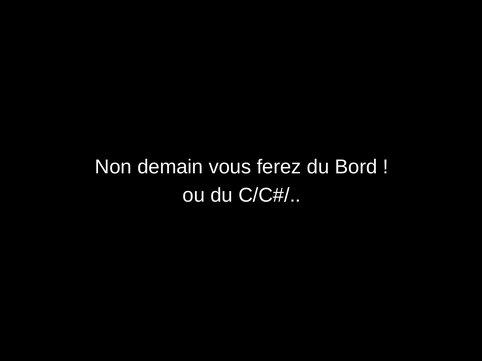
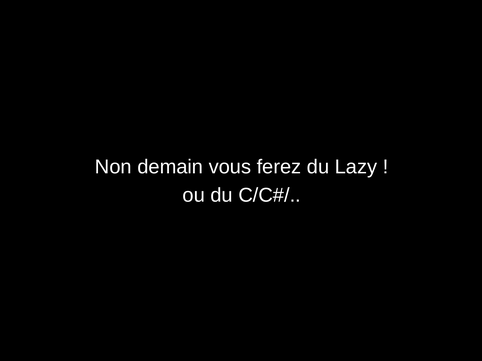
Bord: Bord -> Lazy
